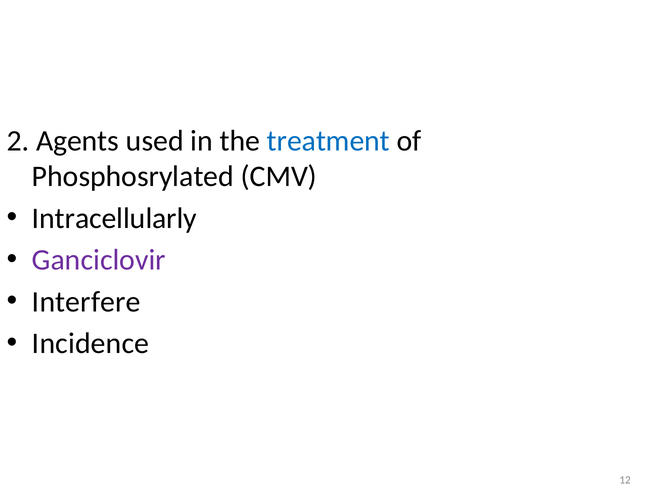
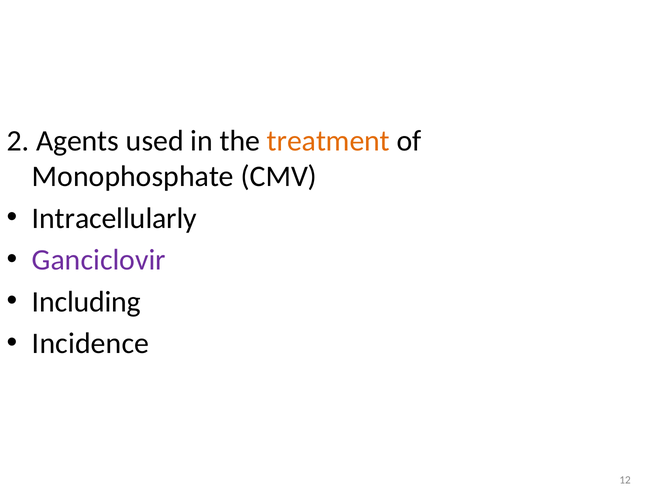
treatment colour: blue -> orange
Phosphosrylated: Phosphosrylated -> Monophosphate
Interfere: Interfere -> Including
